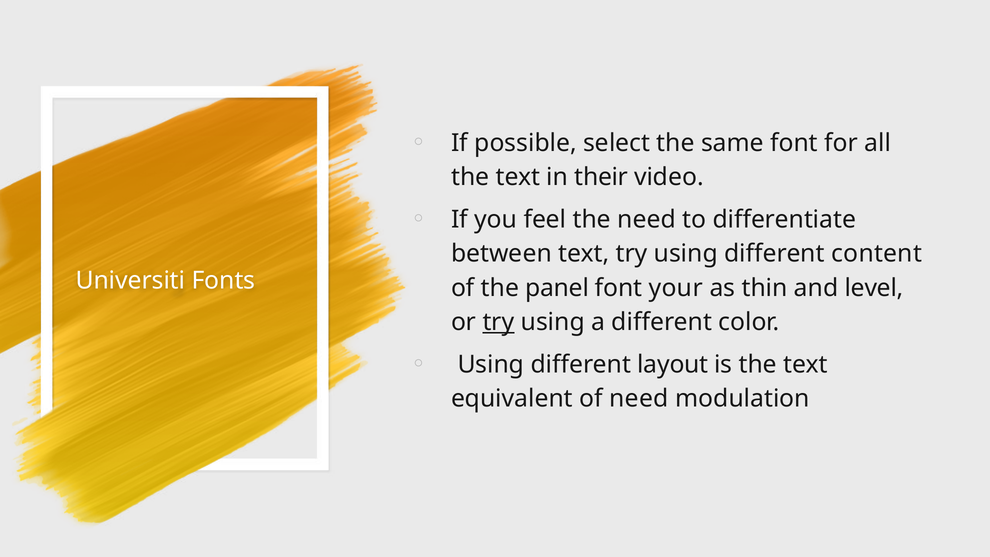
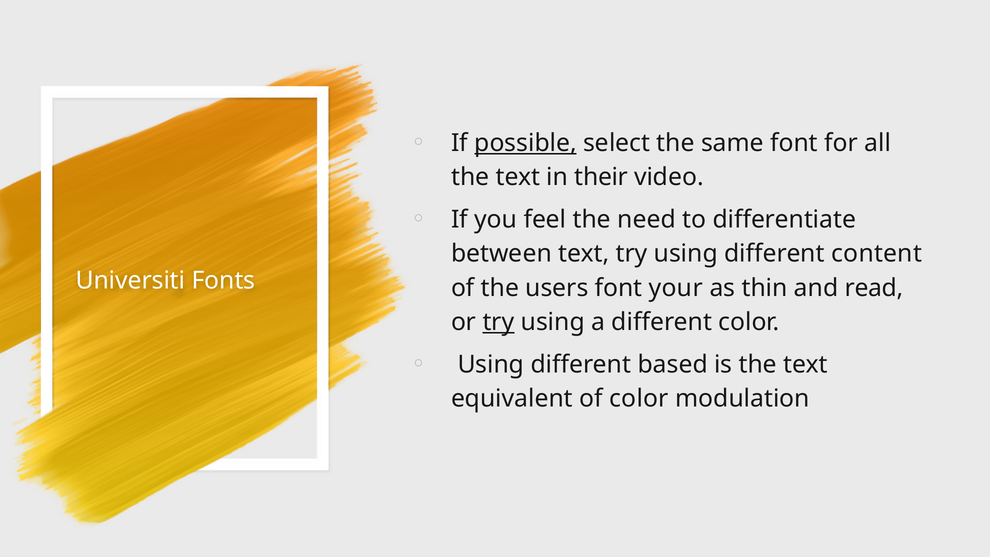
possible underline: none -> present
panel: panel -> users
level: level -> read
layout: layout -> based
of need: need -> color
